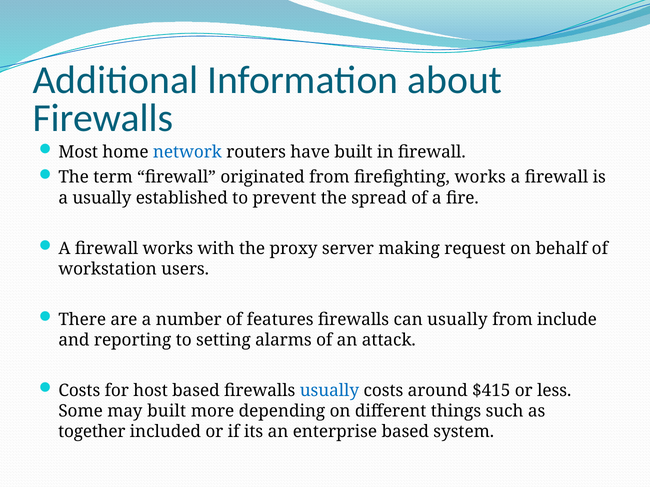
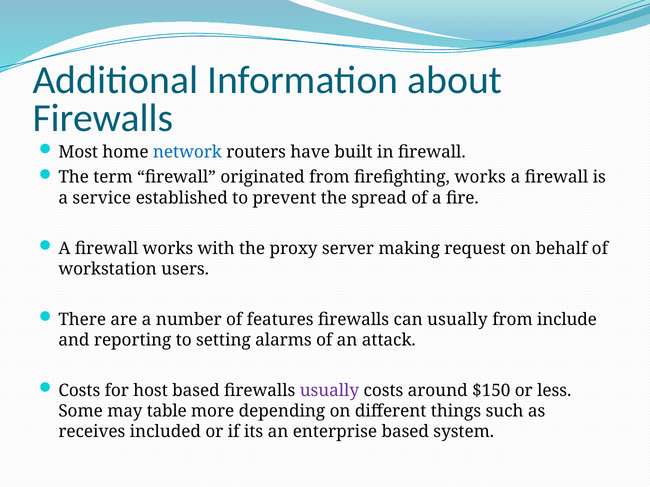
a usually: usually -> service
usually at (329, 391) colour: blue -> purple
$415: $415 -> $150
may built: built -> table
together: together -> receives
